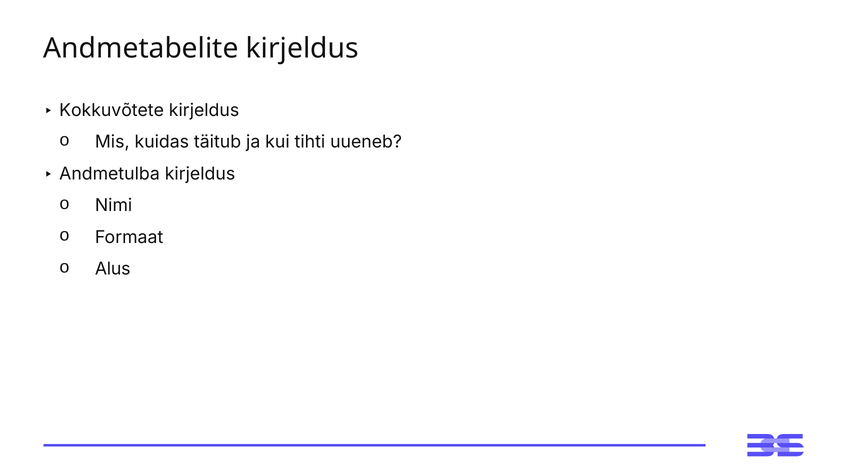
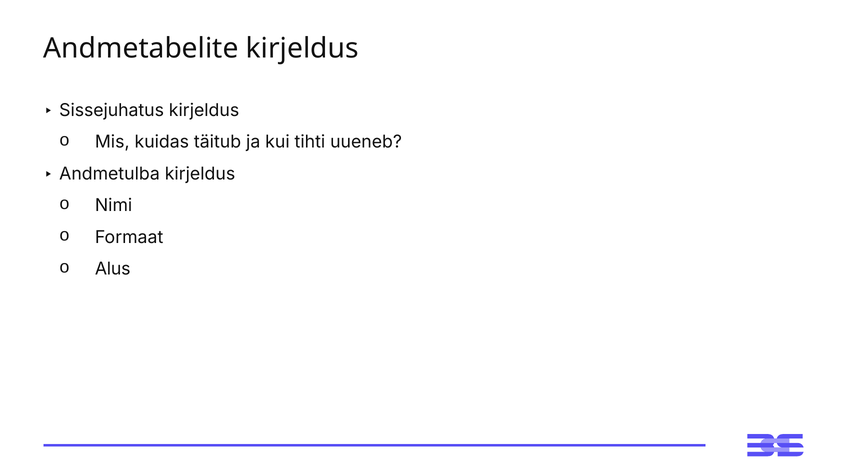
Kokkuvõtete: Kokkuvõtete -> Sissejuhatus
